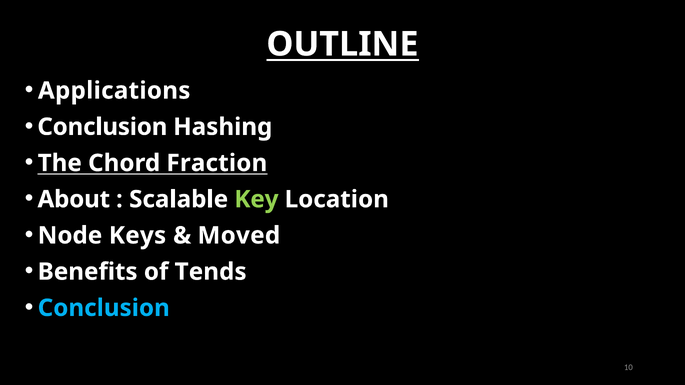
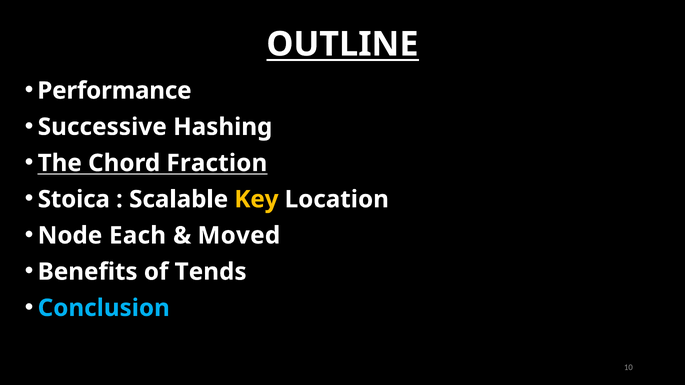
Applications: Applications -> Performance
Conclusion at (102, 127): Conclusion -> Successive
About: About -> Stoica
Key colour: light green -> yellow
Keys: Keys -> Each
